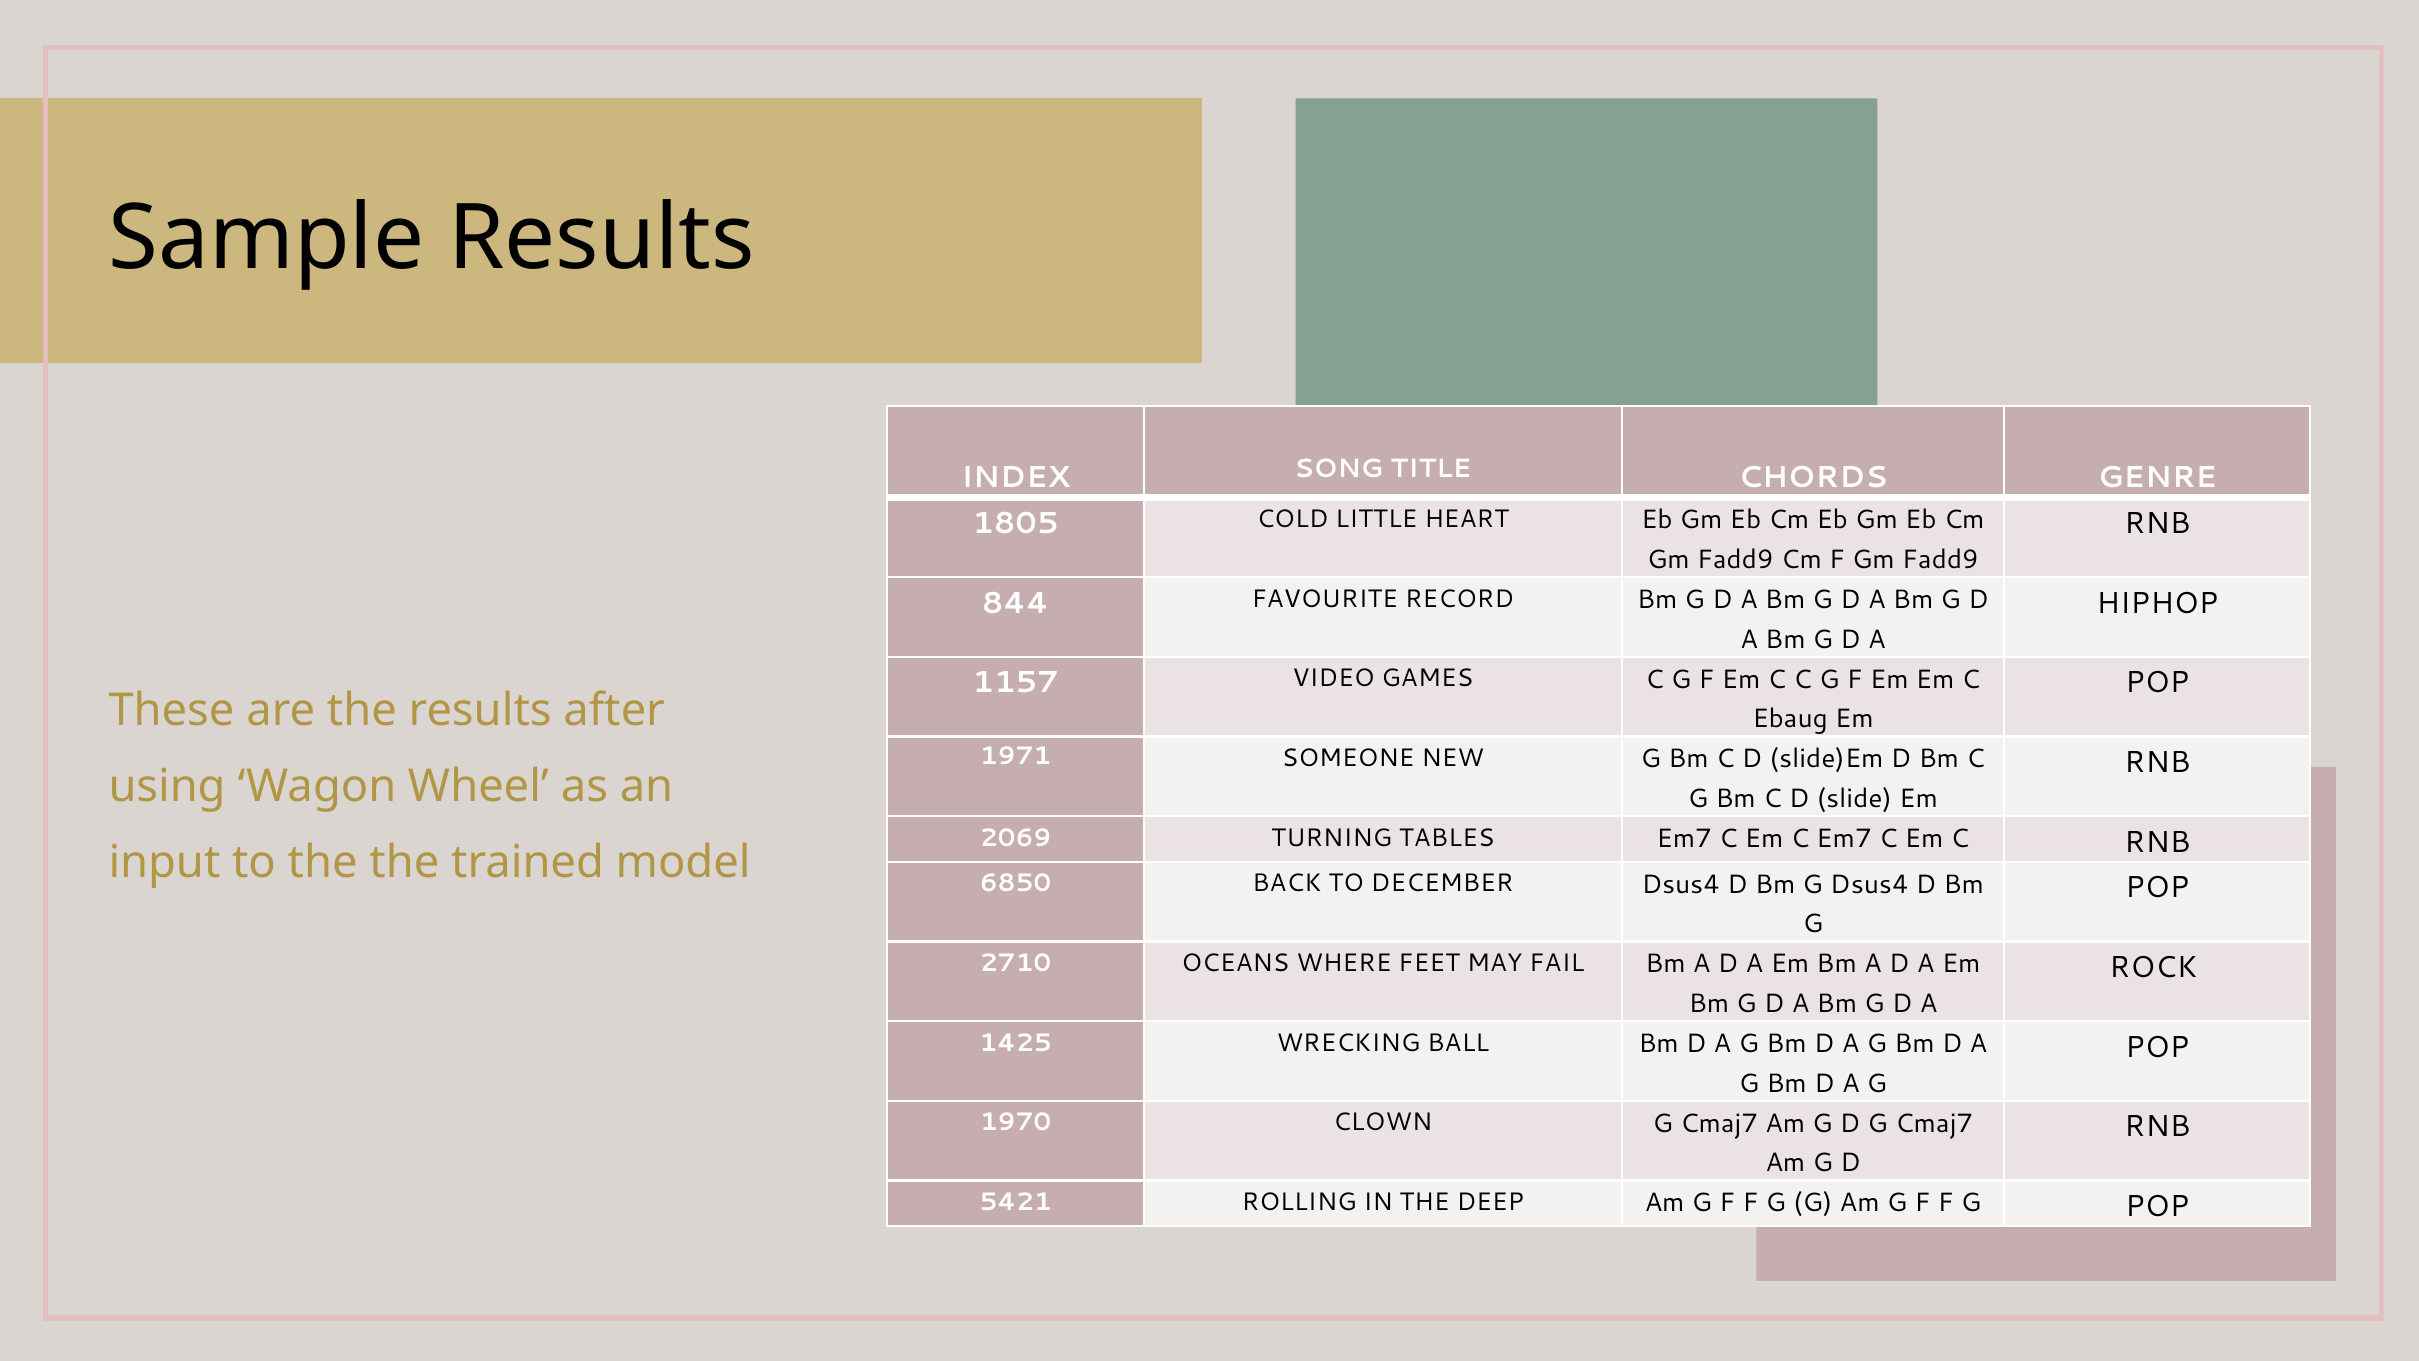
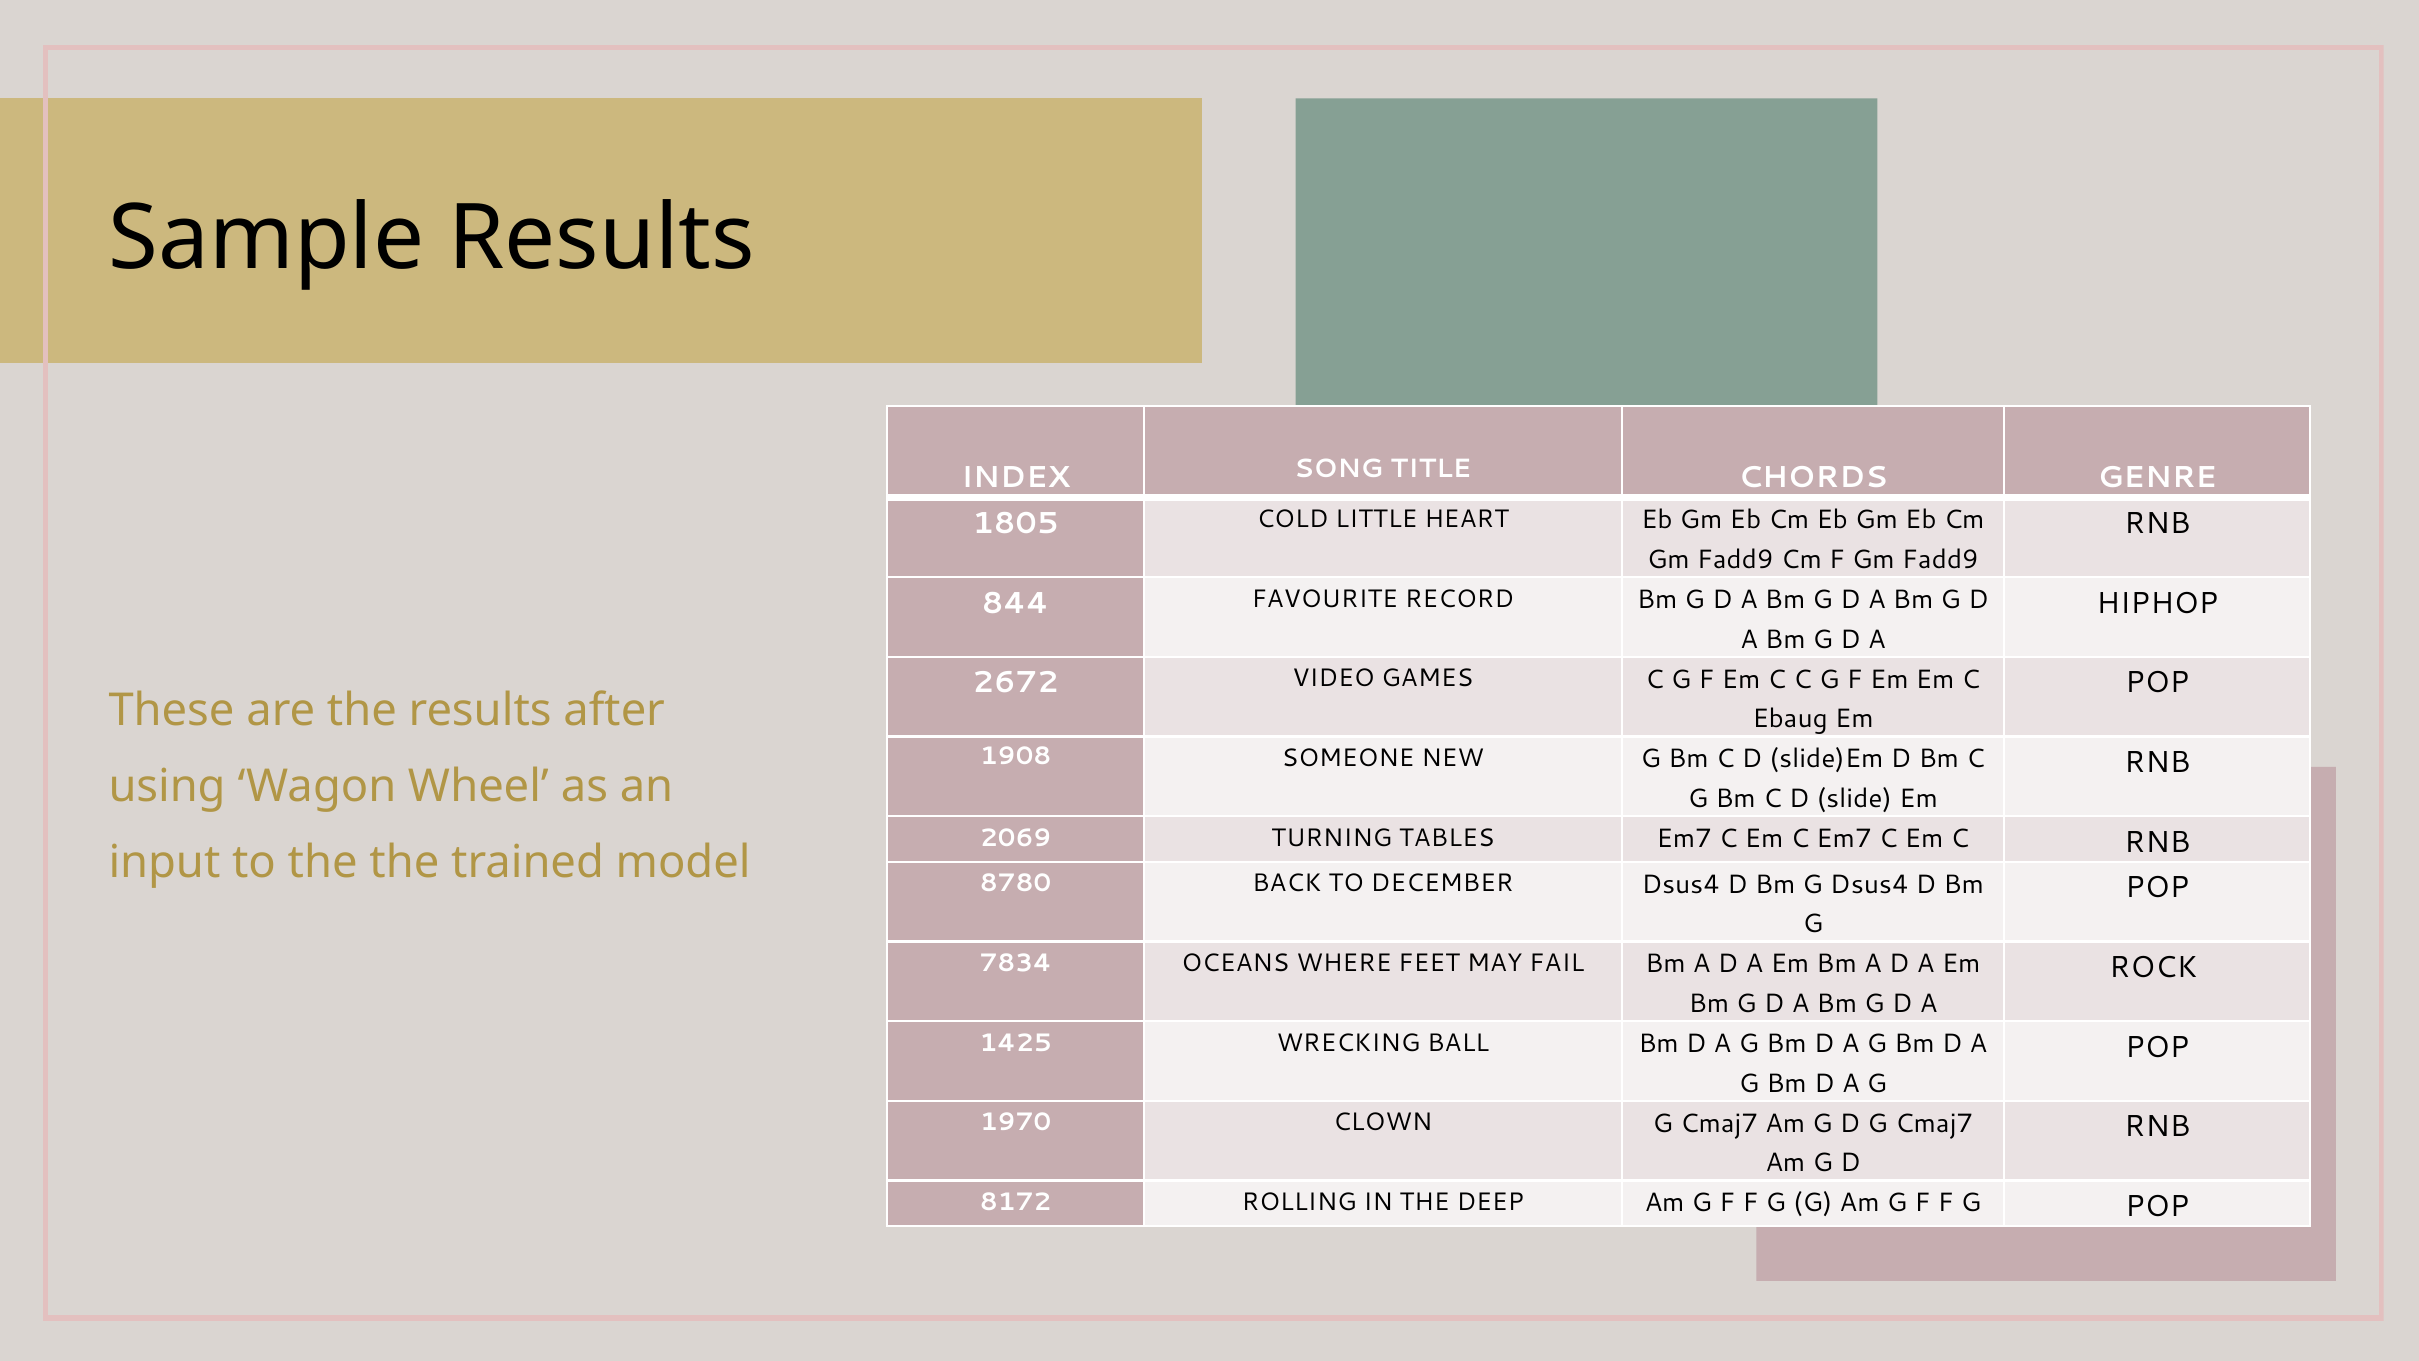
1157: 1157 -> 2672
1971: 1971 -> 1908
6850: 6850 -> 8780
2710: 2710 -> 7834
5421: 5421 -> 8172
